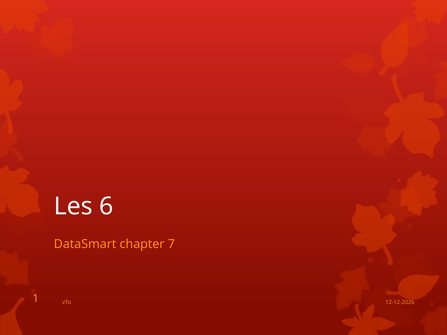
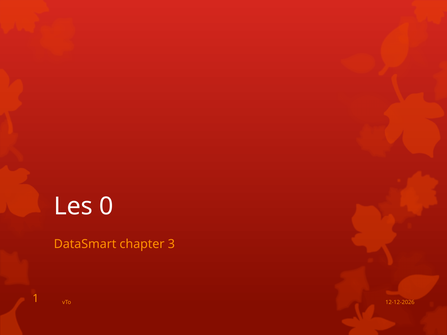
6: 6 -> 0
7: 7 -> 3
